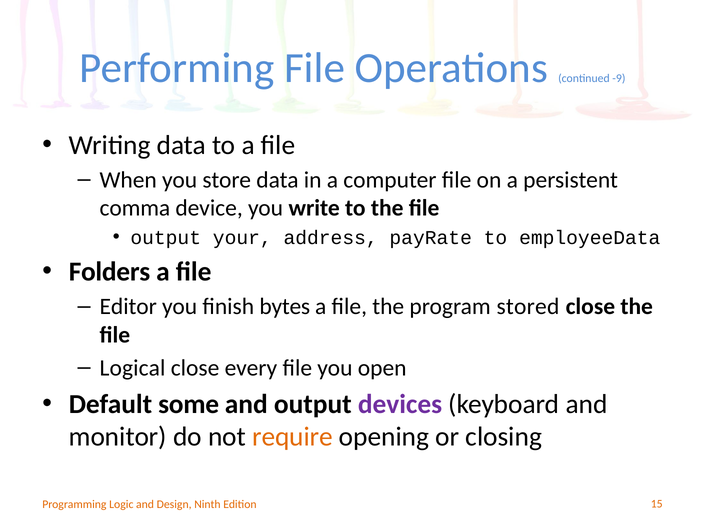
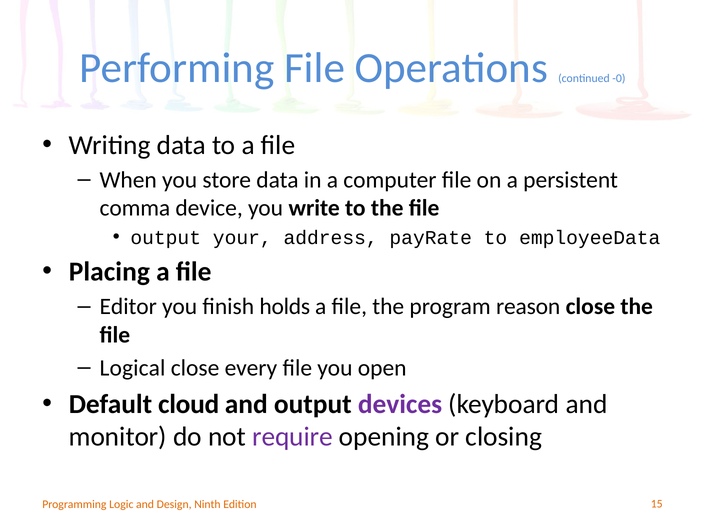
-9: -9 -> -0
Folders: Folders -> Placing
bytes: bytes -> holds
stored: stored -> reason
some: some -> cloud
require colour: orange -> purple
